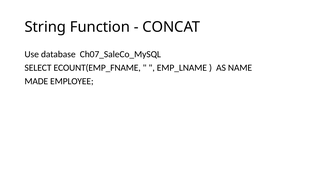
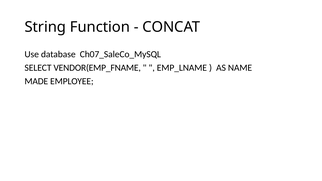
ECOUNT(EMP_FNAME: ECOUNT(EMP_FNAME -> VENDOR(EMP_FNAME
